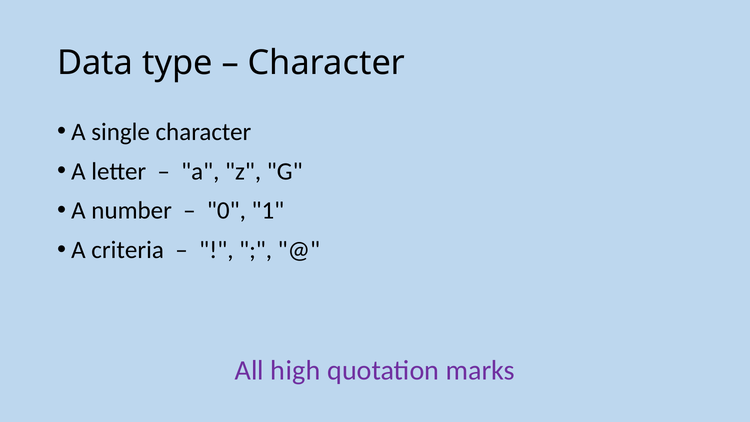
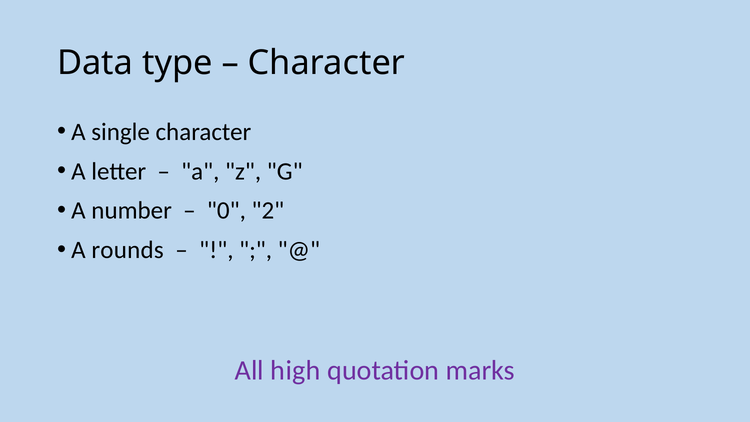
1: 1 -> 2
criteria: criteria -> rounds
